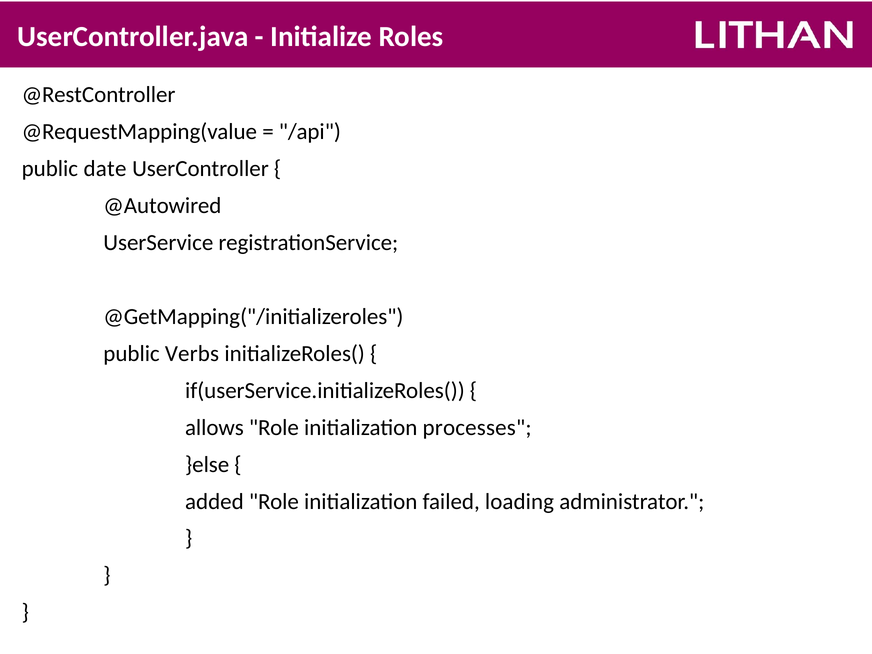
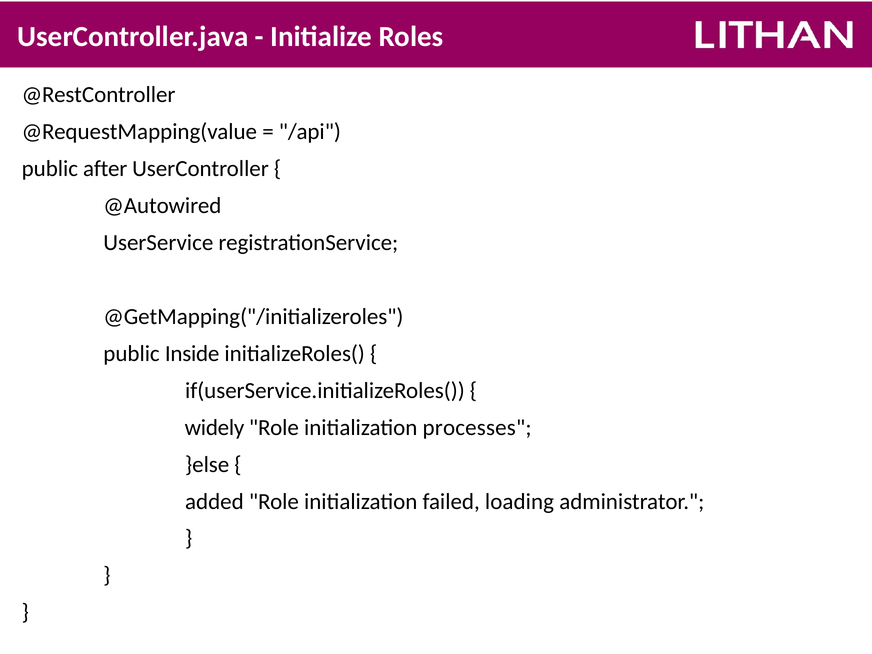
date: date -> after
Verbs: Verbs -> Inside
allows: allows -> widely
